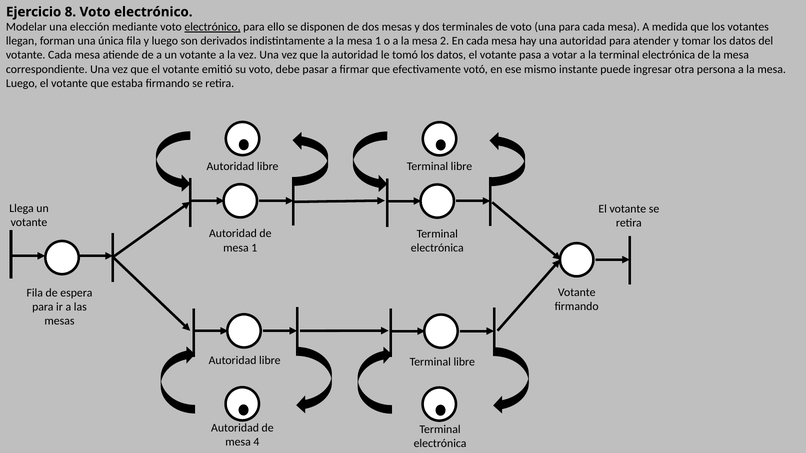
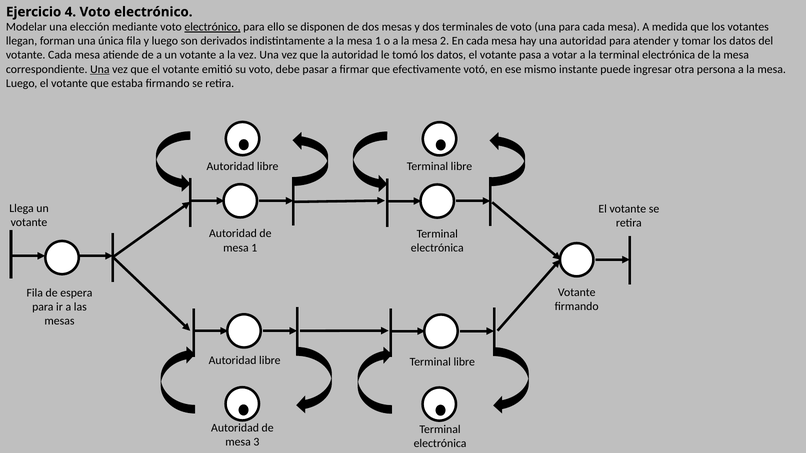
8: 8 -> 4
Una at (100, 69) underline: none -> present
4: 4 -> 3
